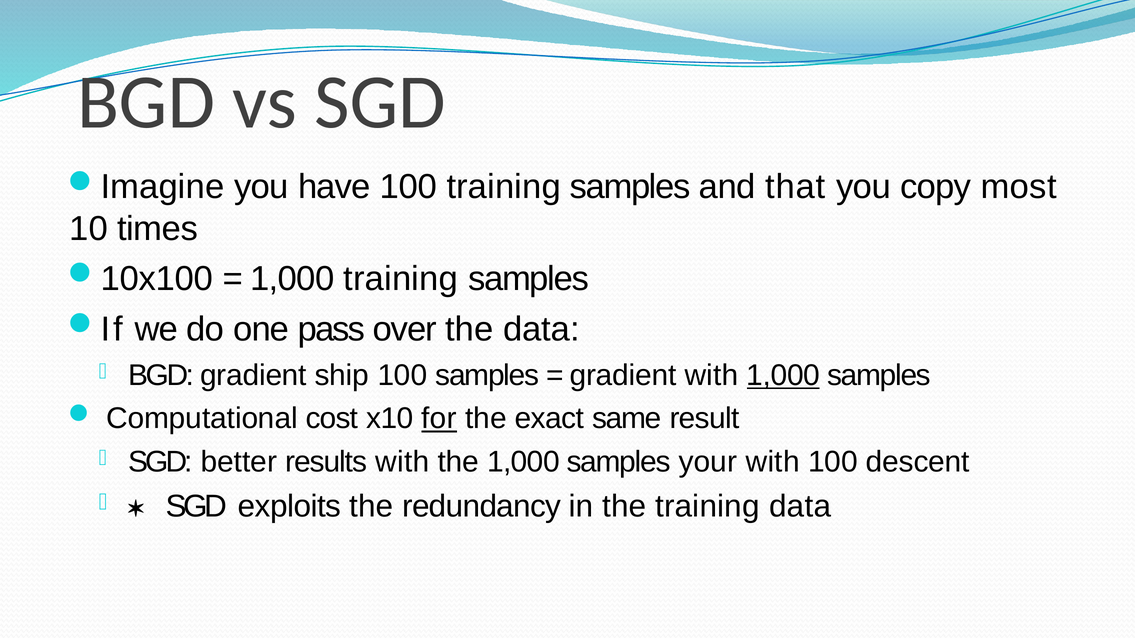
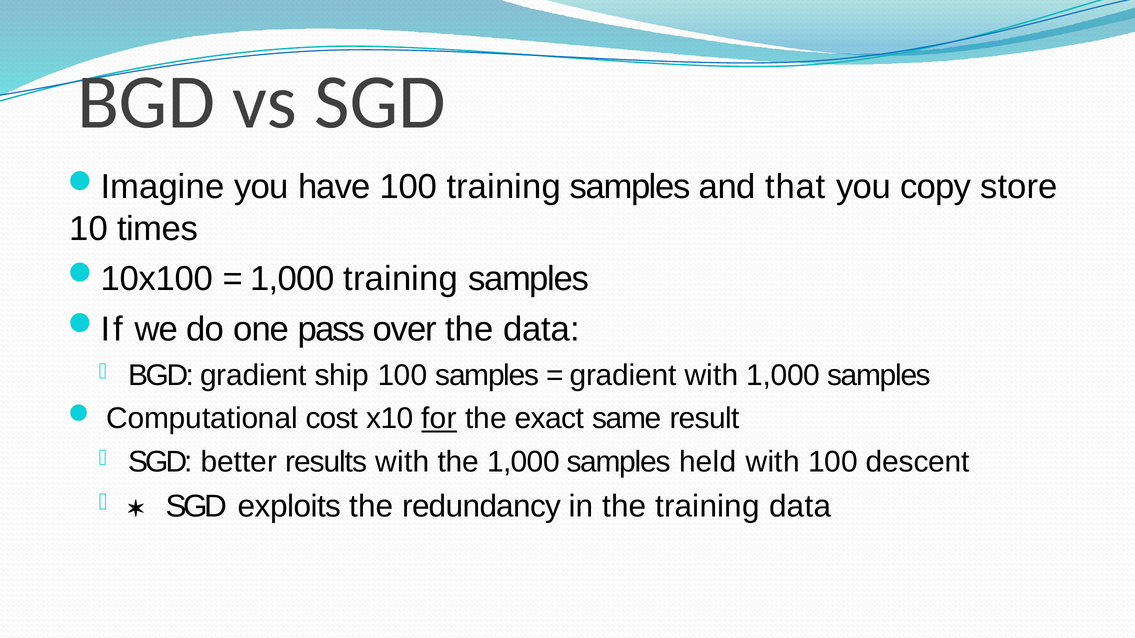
most: most -> store
1,000 at (783, 376) underline: present -> none
your: your -> held
